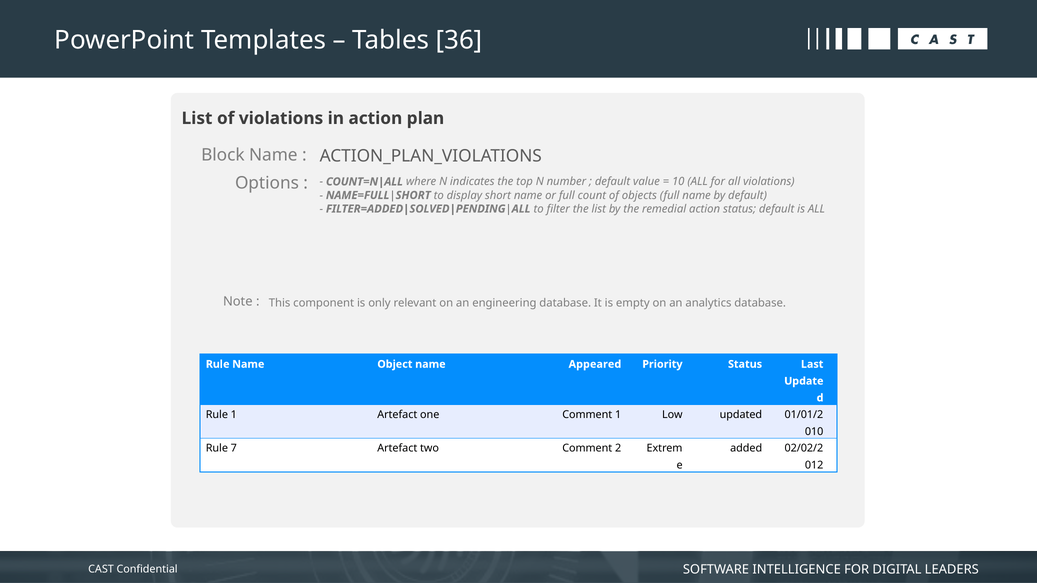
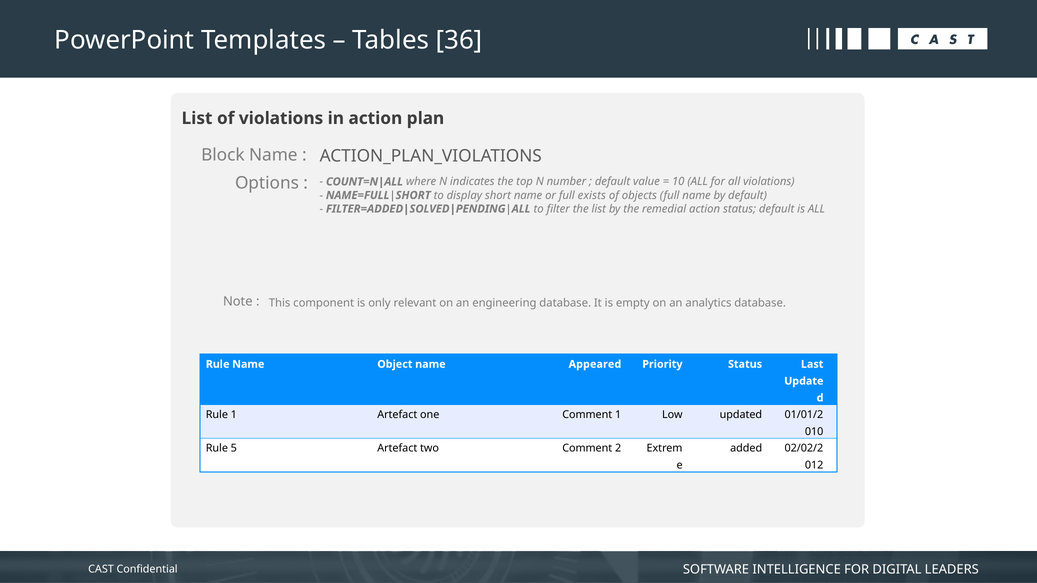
count: count -> exists
7: 7 -> 5
